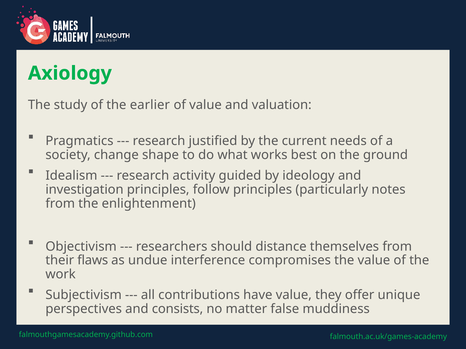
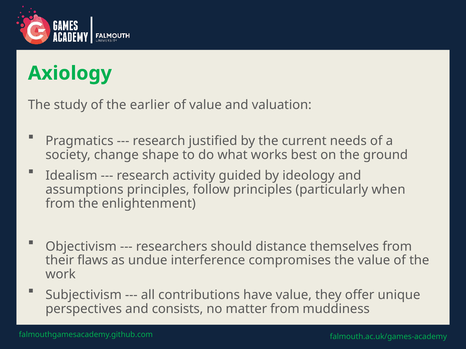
investigation: investigation -> assumptions
notes: notes -> when
matter false: false -> from
